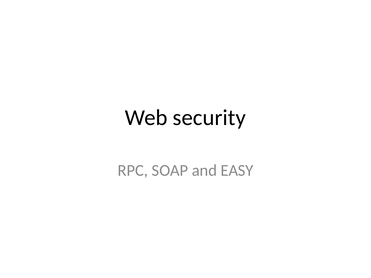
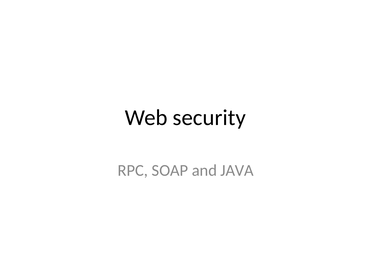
EASY: EASY -> JAVA
